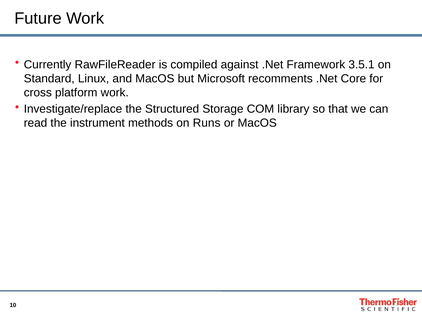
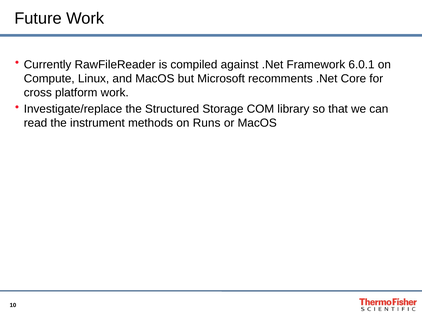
3.5.1: 3.5.1 -> 6.0.1
Standard: Standard -> Compute
